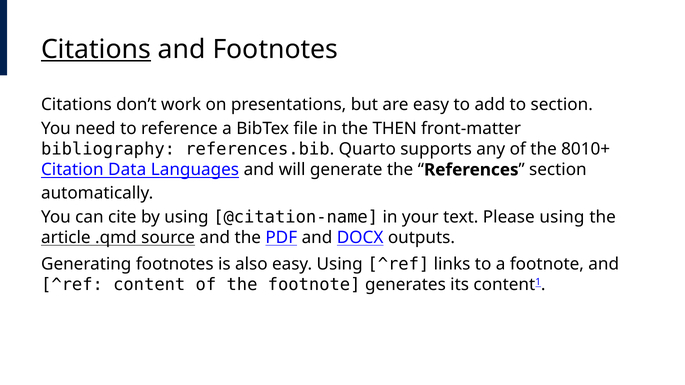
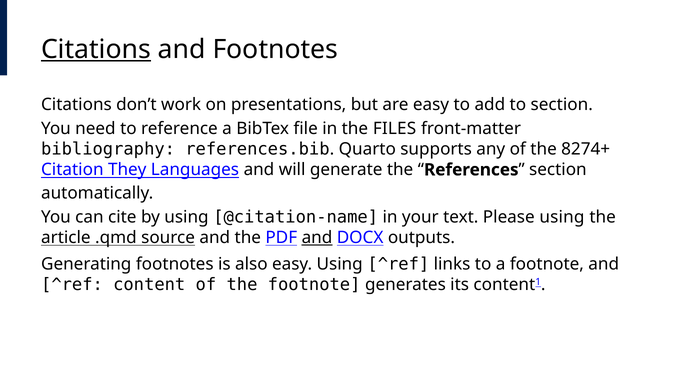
THEN: THEN -> FILES
8010+: 8010+ -> 8274+
Data: Data -> They
and at (317, 238) underline: none -> present
